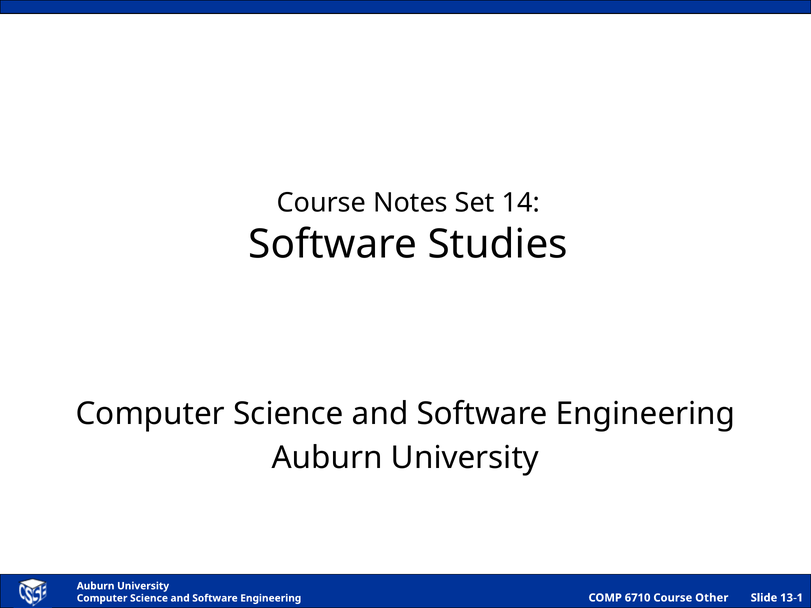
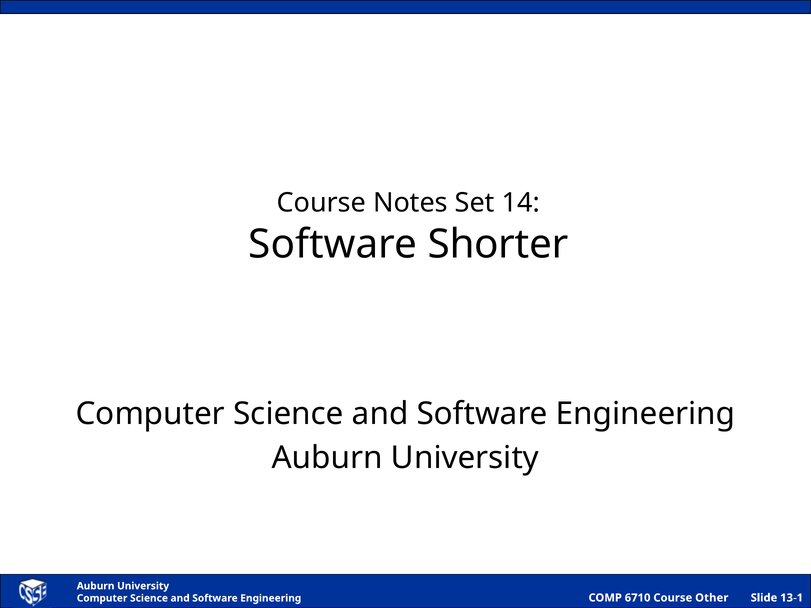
Studies: Studies -> Shorter
